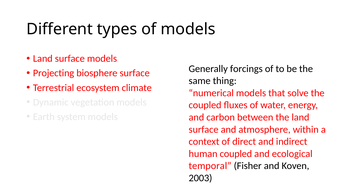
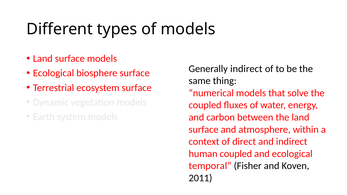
Generally forcings: forcings -> indirect
Projecting at (54, 73): Projecting -> Ecological
ecosystem climate: climate -> surface
2003: 2003 -> 2011
